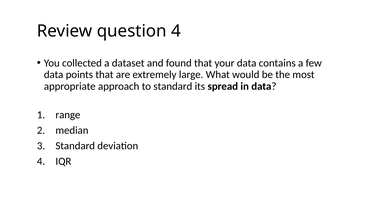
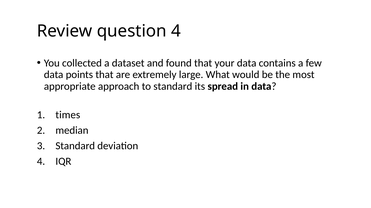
range: range -> times
